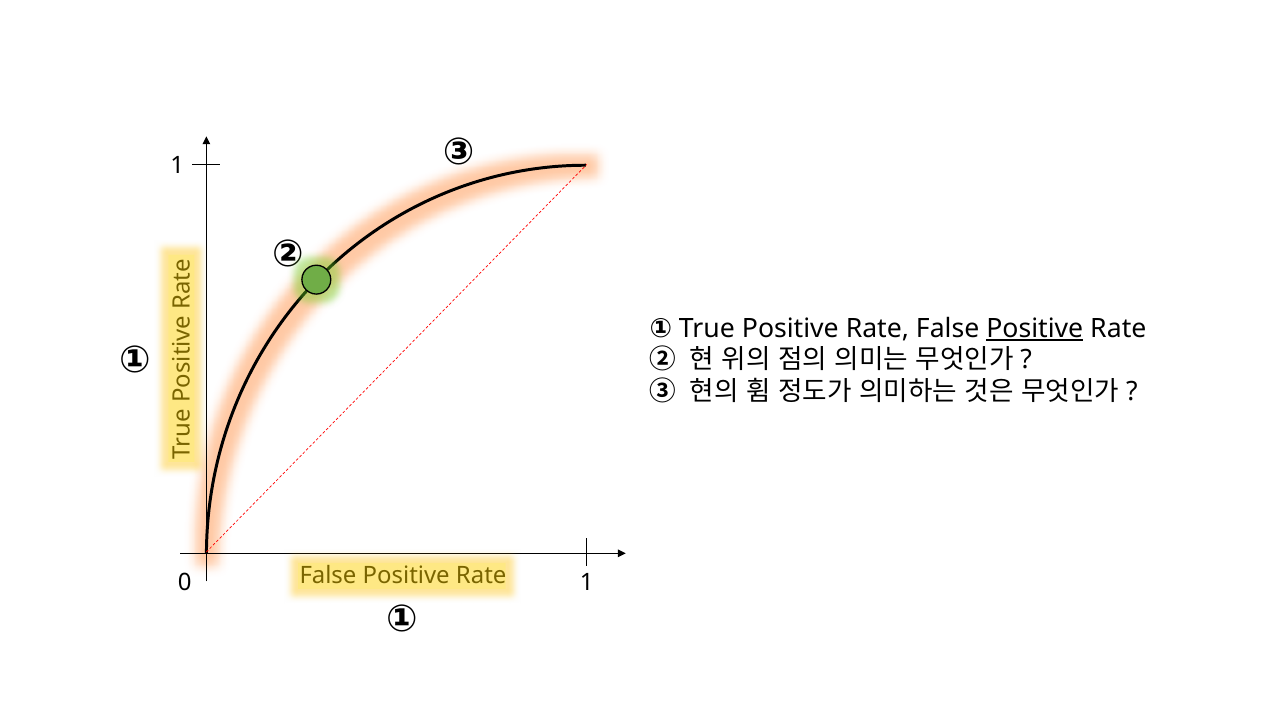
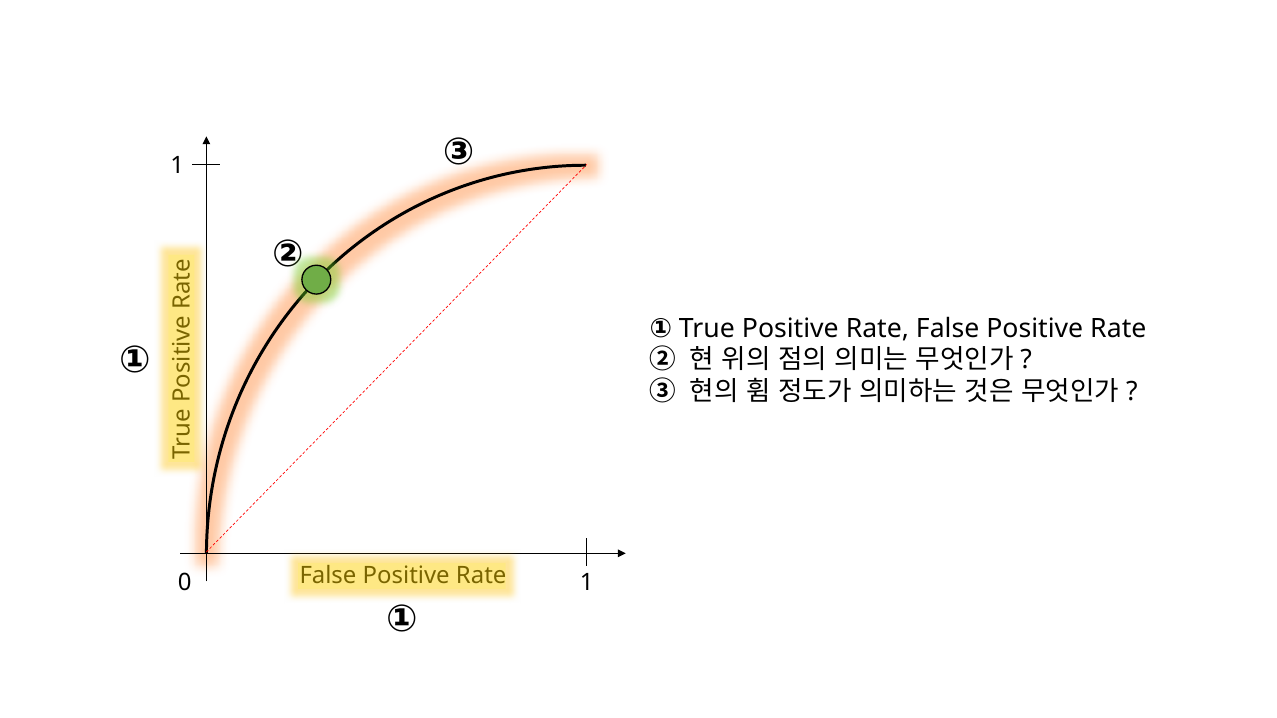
Positive at (1035, 328) underline: present -> none
